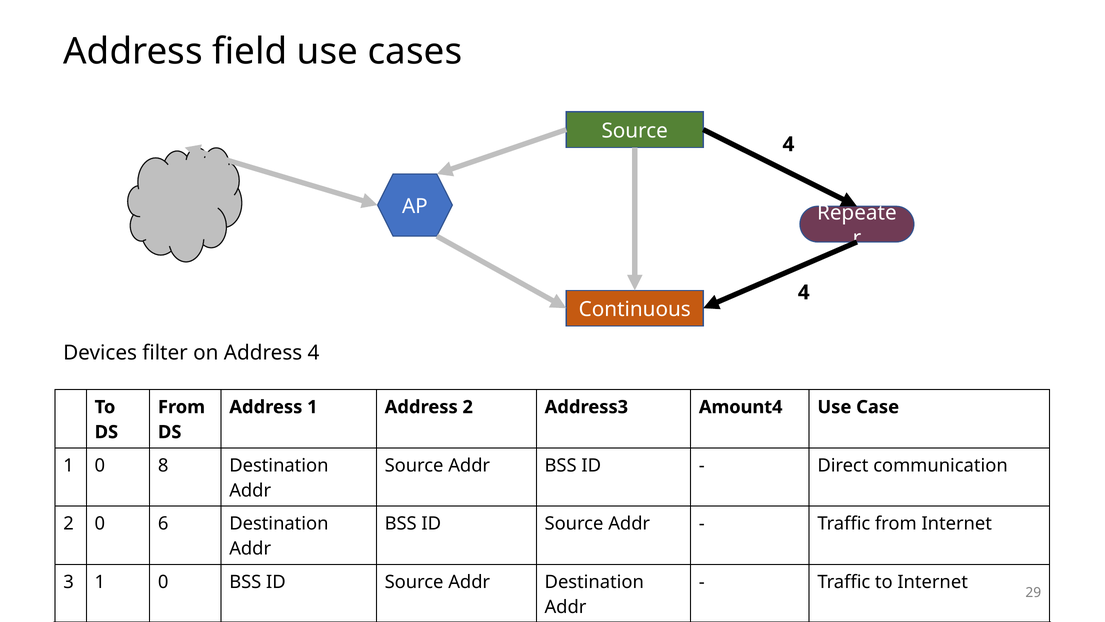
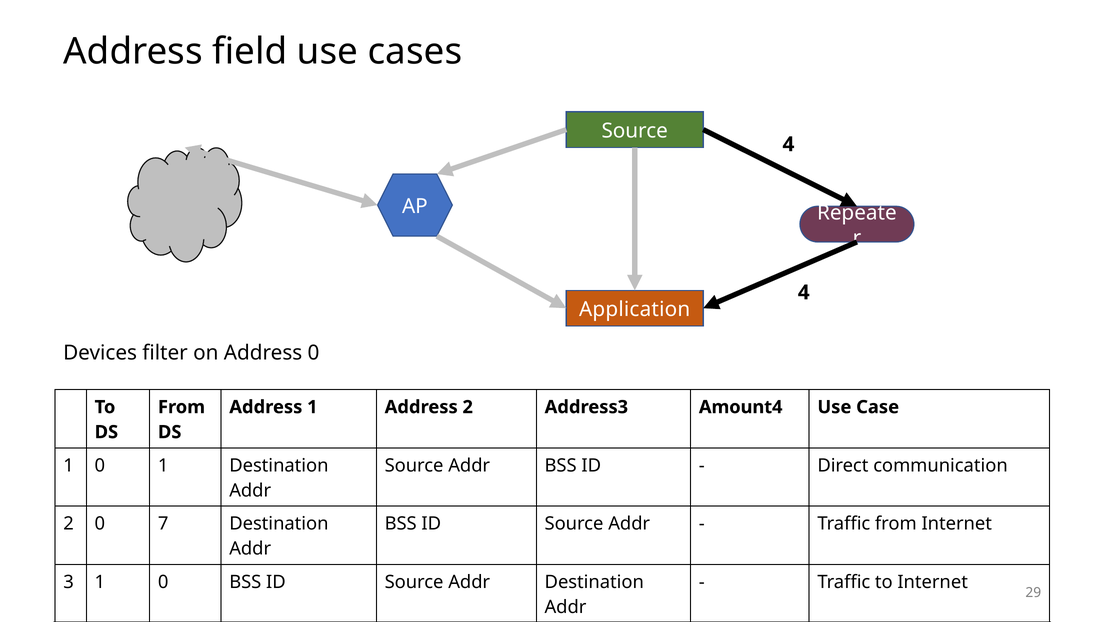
Continuous: Continuous -> Application
Address 4: 4 -> 0
0 8: 8 -> 1
6: 6 -> 7
